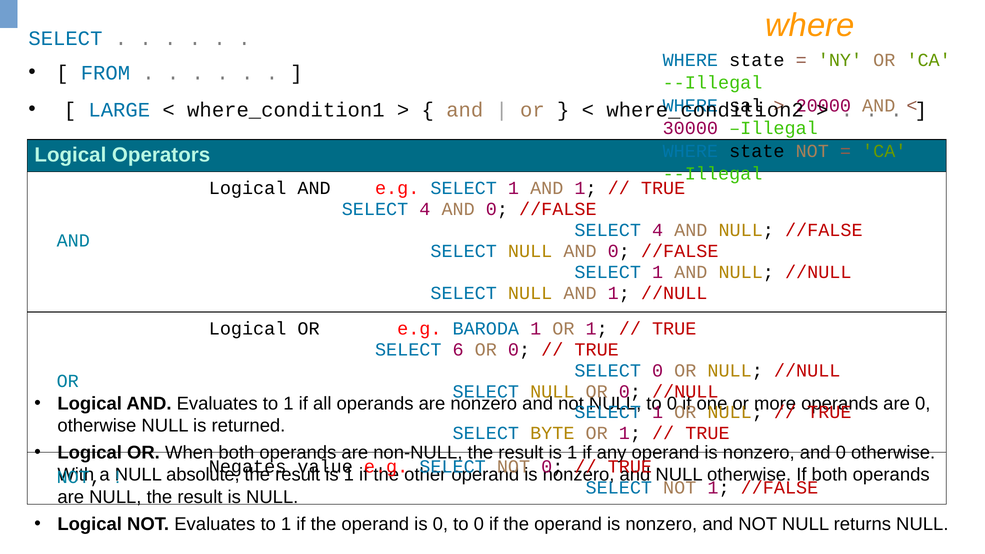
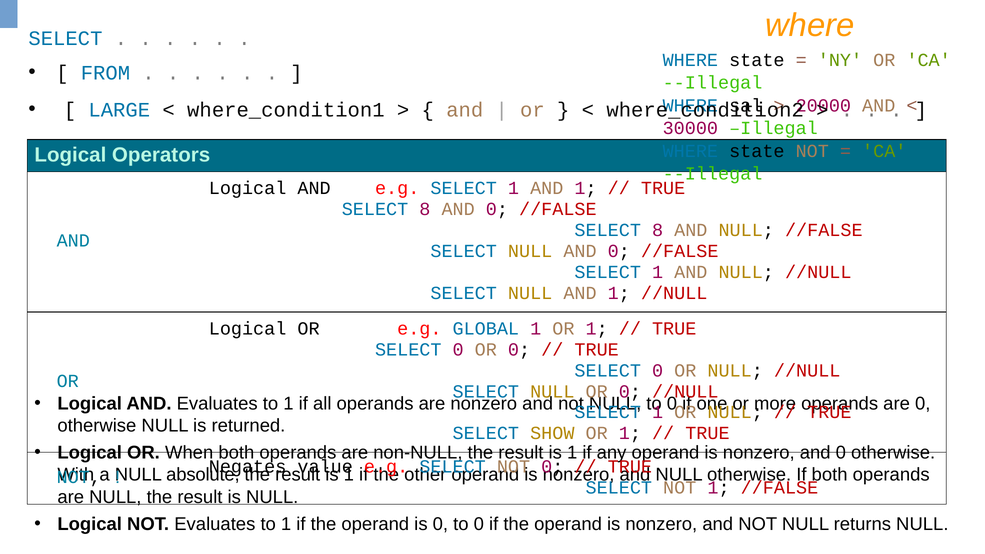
4 at (425, 209): 4 -> 8
4 at (658, 230): 4 -> 8
BARODA: BARODA -> GLOBAL
6 at (458, 350): 6 -> 0
BYTE: BYTE -> SHOW
